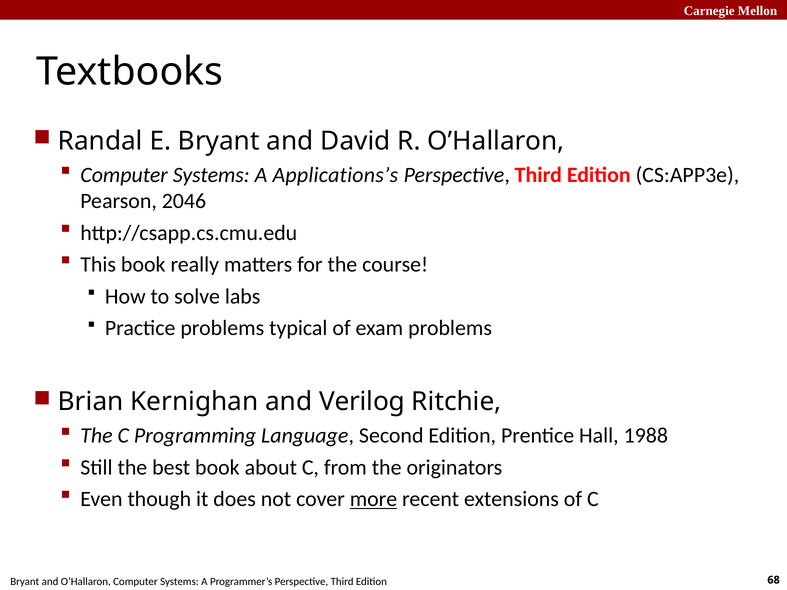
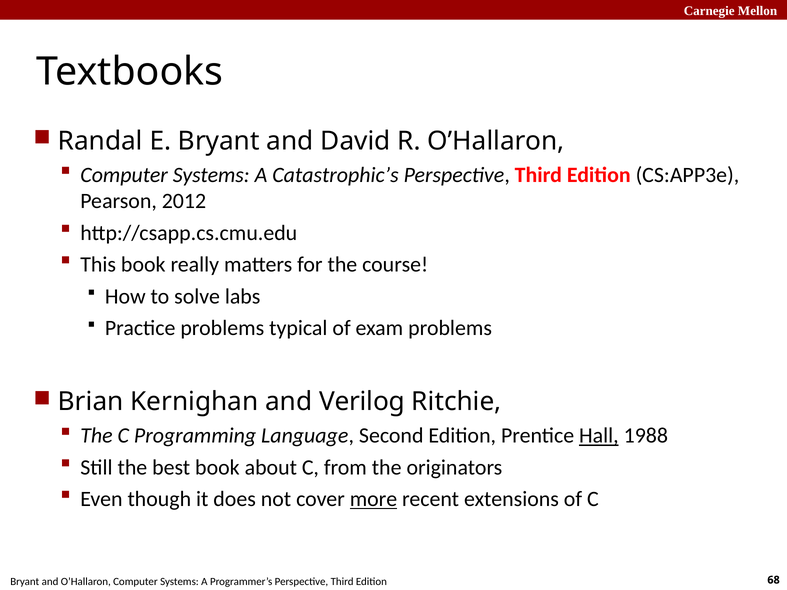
Applications’s: Applications’s -> Catastrophic’s
2046: 2046 -> 2012
Hall underline: none -> present
